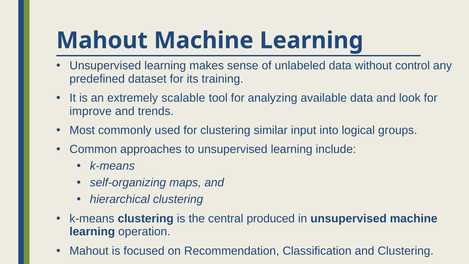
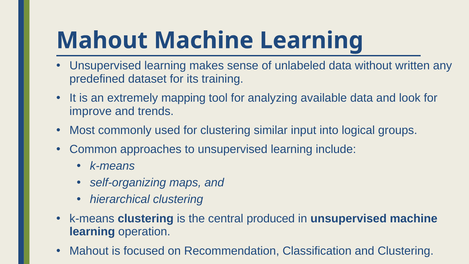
control: control -> written
scalable: scalable -> mapping
